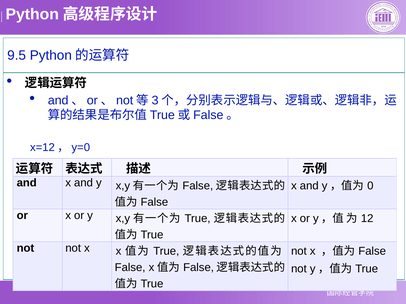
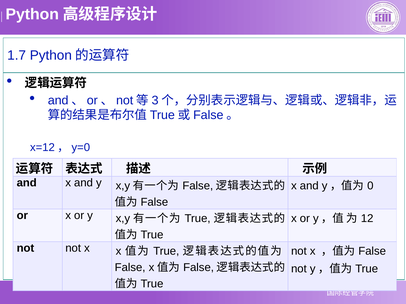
9.5: 9.5 -> 1.7
